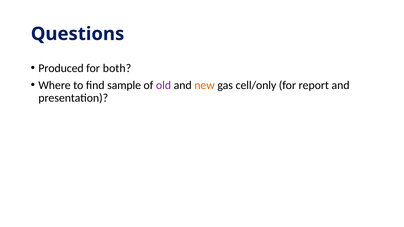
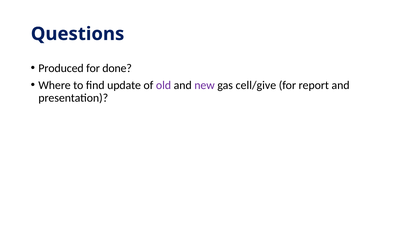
both: both -> done
sample: sample -> update
new colour: orange -> purple
cell/only: cell/only -> cell/give
